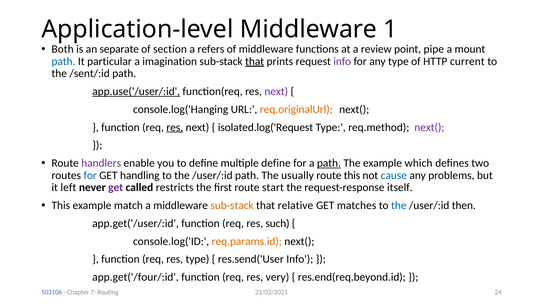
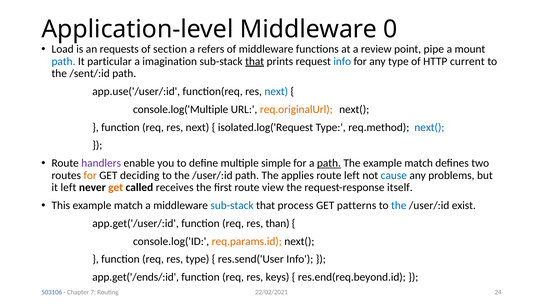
1: 1 -> 0
Both: Both -> Load
separate: separate -> requests
info at (342, 61) colour: purple -> blue
app.use('/user/:id underline: present -> none
next at (276, 91) colour: purple -> blue
console.log('Hanging: console.log('Hanging -> console.log('Multiple
res at (175, 127) underline: present -> none
next( at (429, 127) colour: purple -> blue
multiple define: define -> simple
The example which: which -> match
for at (90, 175) colour: blue -> orange
handling: handling -> deciding
usually: usually -> applies
route this: this -> left
get at (116, 187) colour: purple -> orange
restricts: restricts -> receives
start: start -> view
sub-stack at (232, 205) colour: orange -> blue
relative: relative -> process
matches: matches -> patterns
then: then -> exist
such: such -> than
app.get('/four/:id: app.get('/four/:id -> app.get('/ends/:id
very: very -> keys
